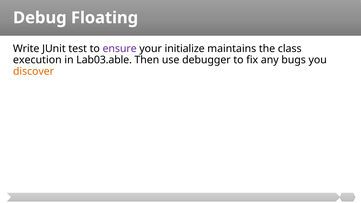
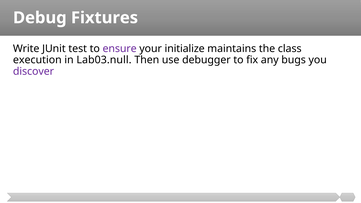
Floating: Floating -> Fixtures
Lab03.able: Lab03.able -> Lab03.null
discover colour: orange -> purple
